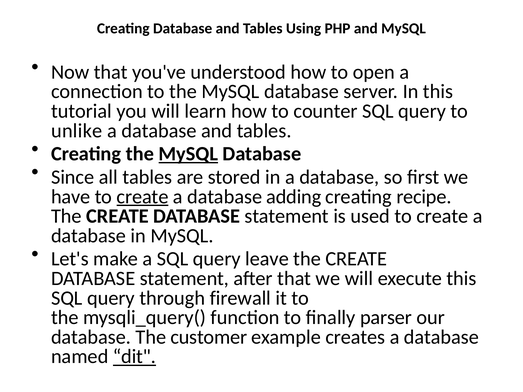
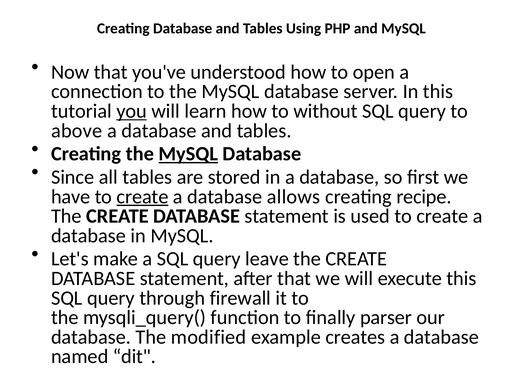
you underline: none -> present
counter: counter -> without
unlike: unlike -> above
adding: adding -> allows
customer: customer -> modified
dit underline: present -> none
